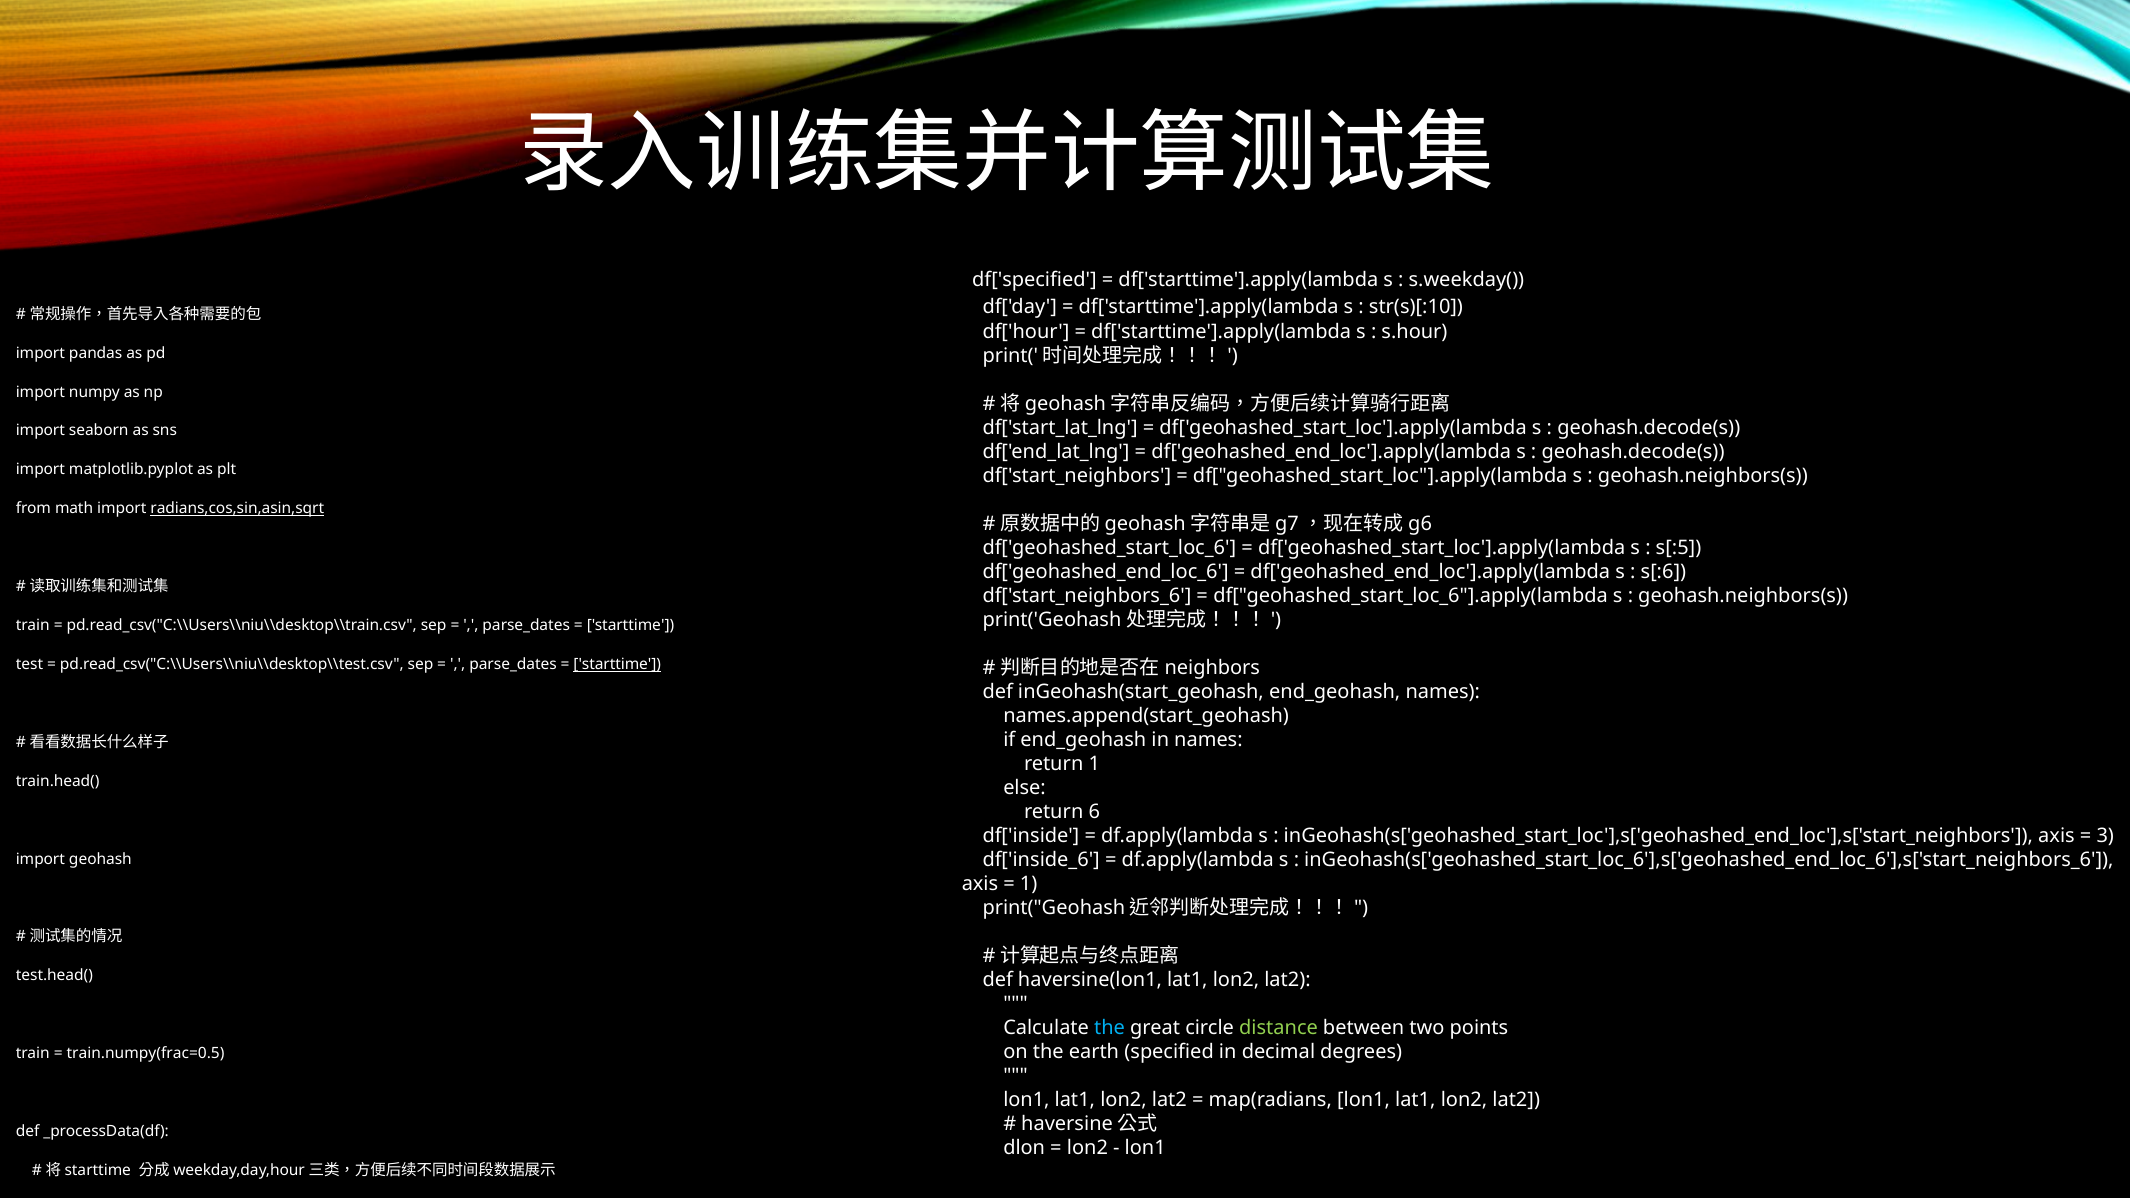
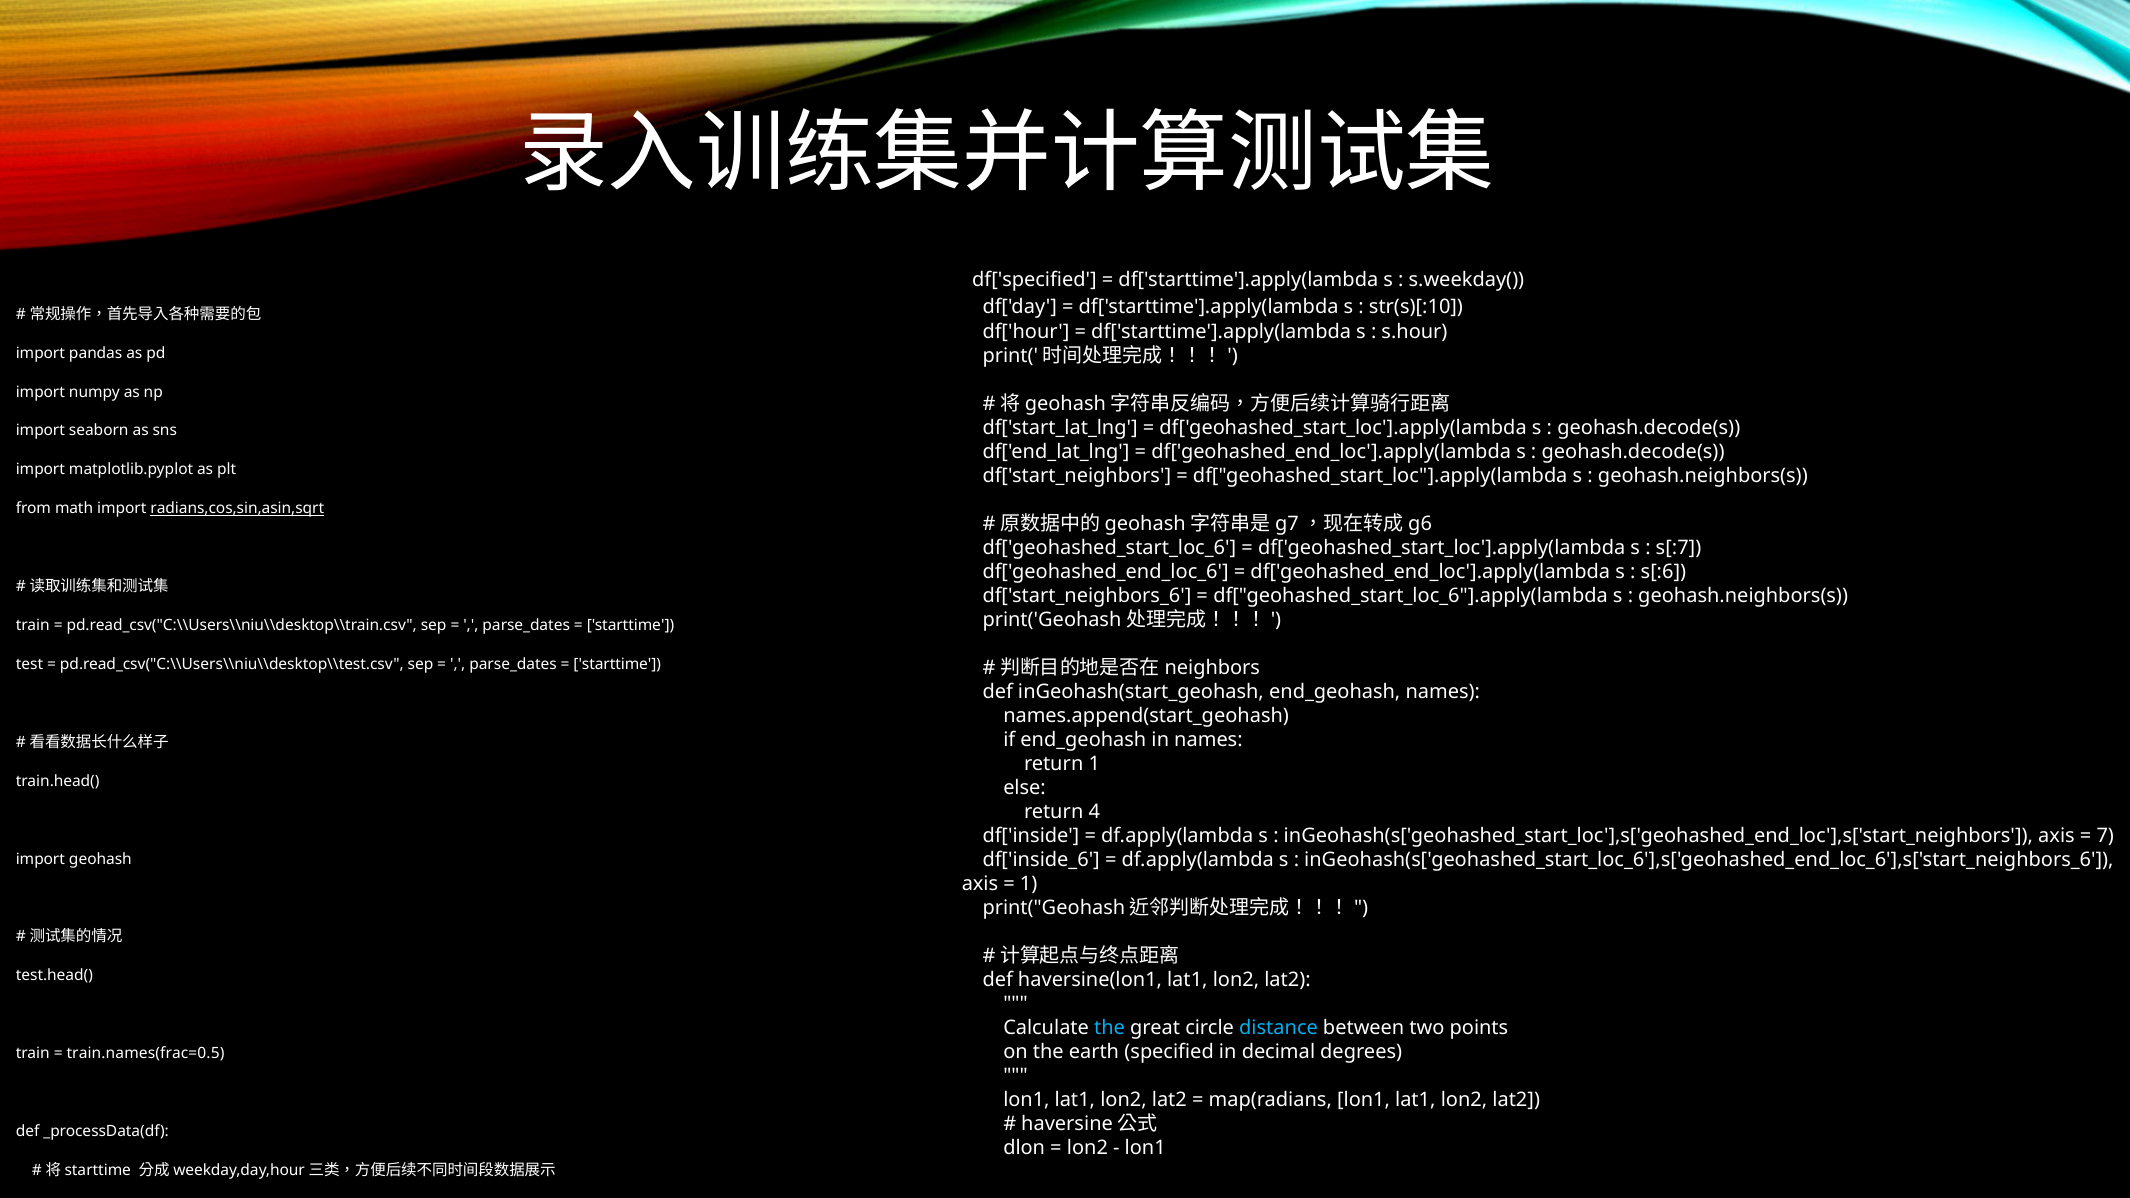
s[:5: s[:5 -> s[:7
starttime at (617, 664) underline: present -> none
6: 6 -> 4
3: 3 -> 7
distance colour: light green -> light blue
train.numpy(frac=0.5: train.numpy(frac=0.5 -> train.names(frac=0.5
